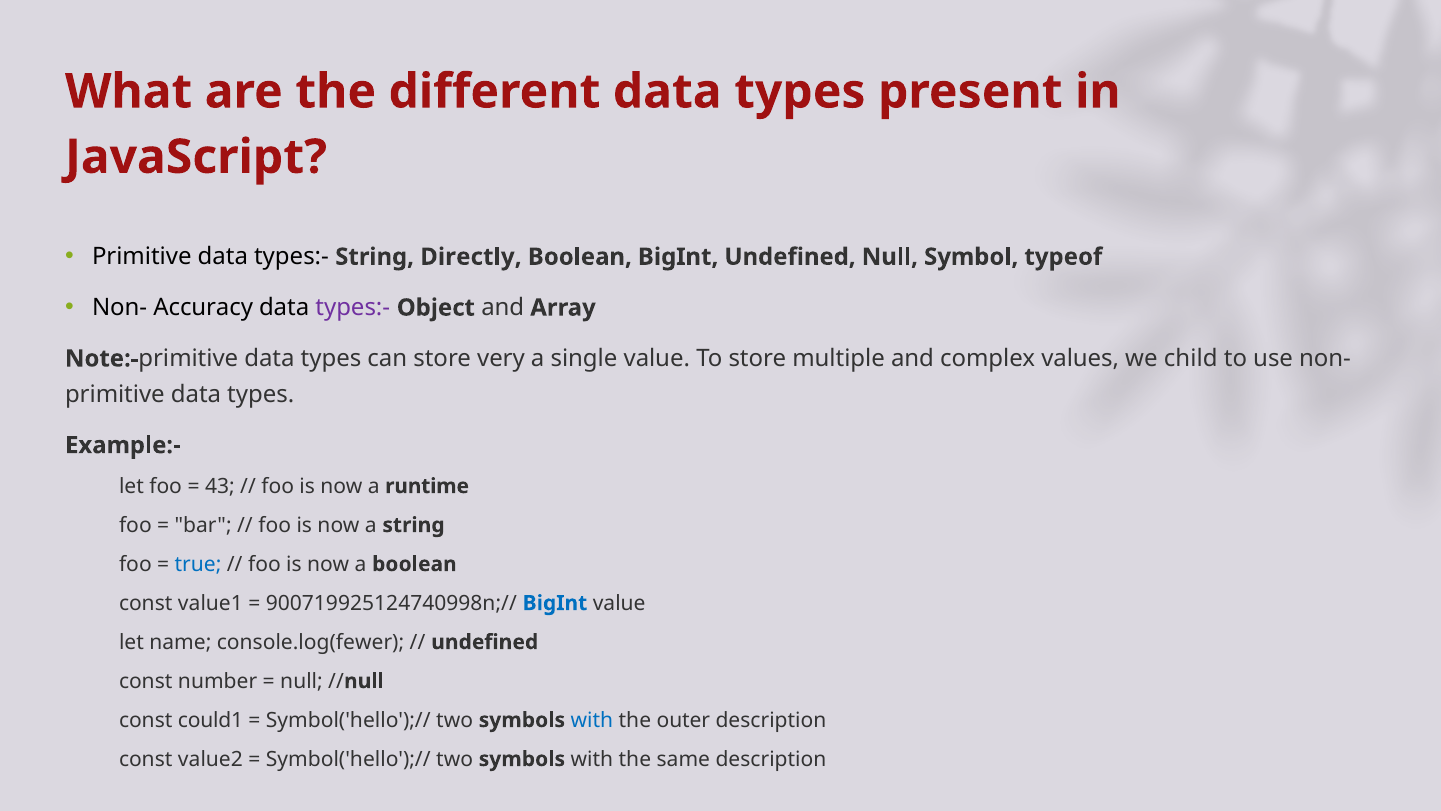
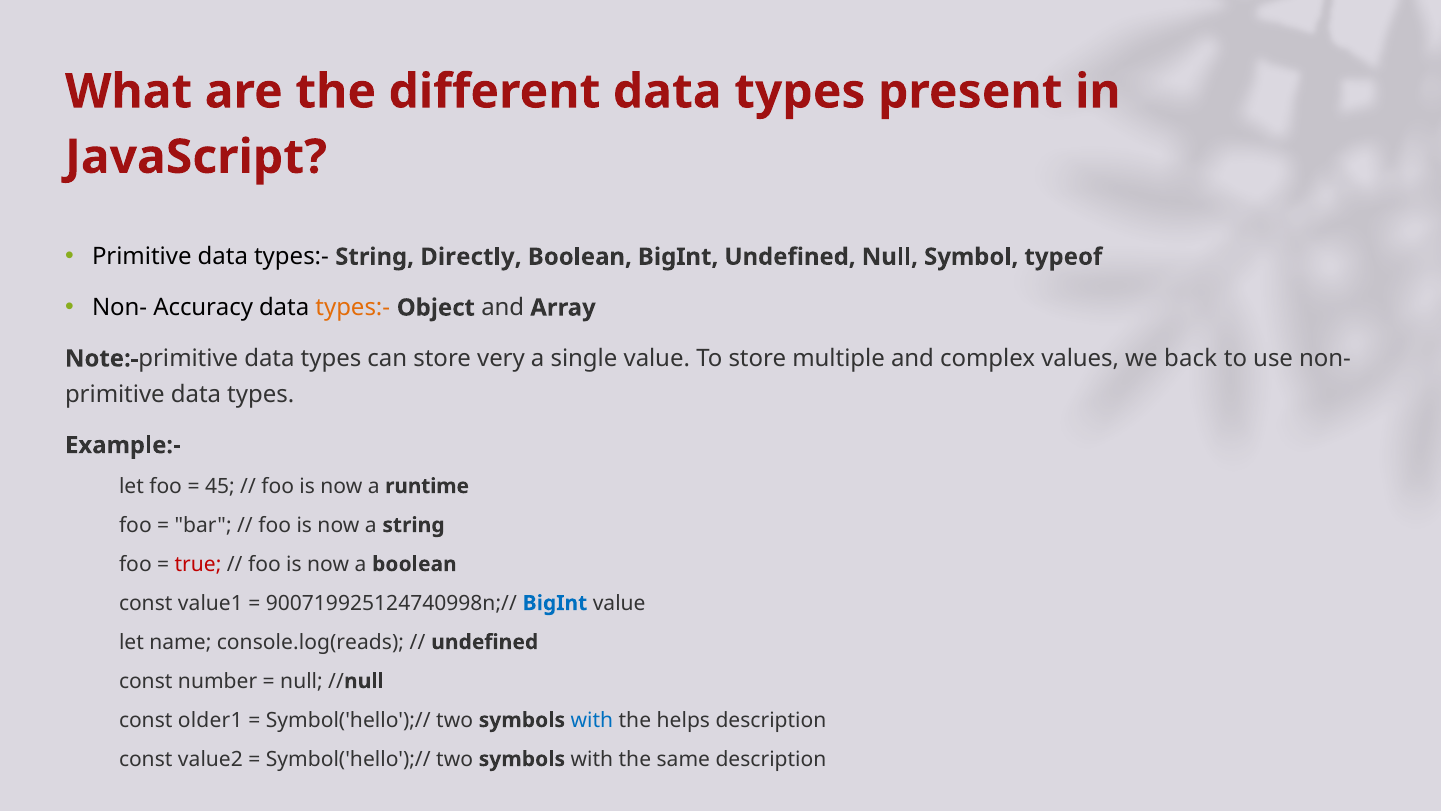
types:- at (353, 308) colour: purple -> orange
child: child -> back
43: 43 -> 45
true colour: blue -> red
console.log(fewer: console.log(fewer -> console.log(reads
could1: could1 -> older1
outer: outer -> helps
